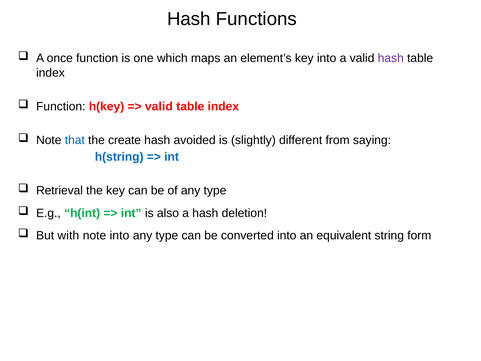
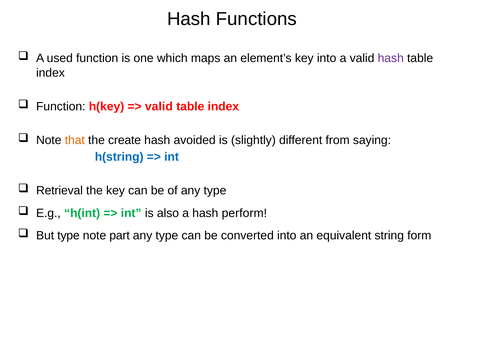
once: once -> used
that colour: blue -> orange
deletion: deletion -> perform
But with: with -> type
note into: into -> part
